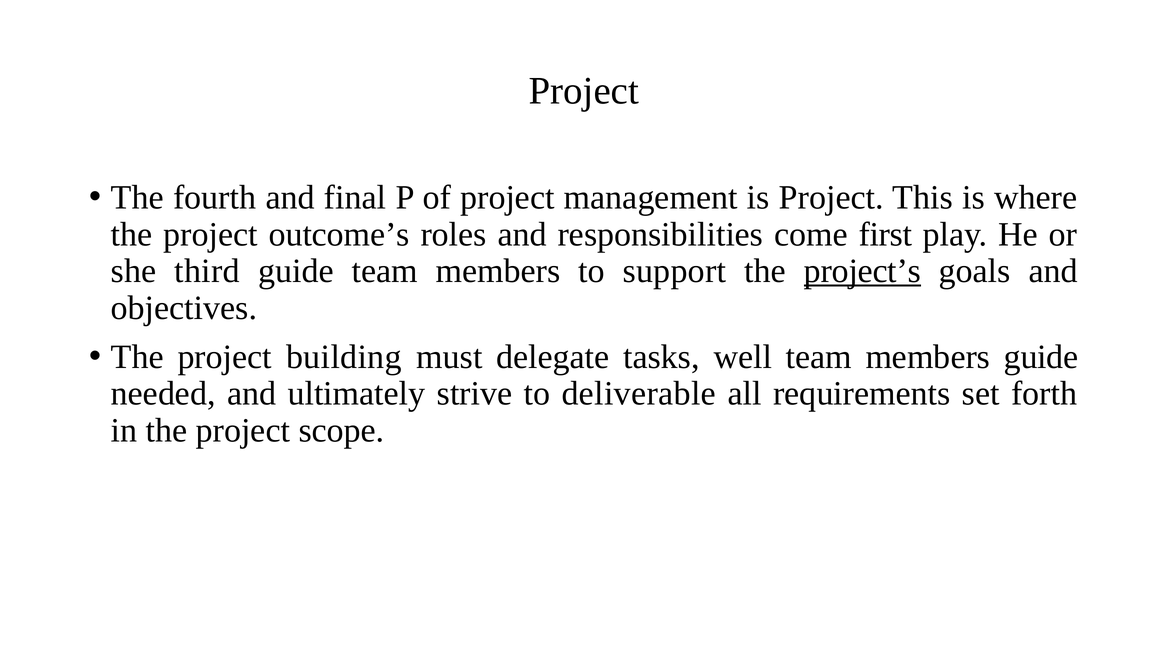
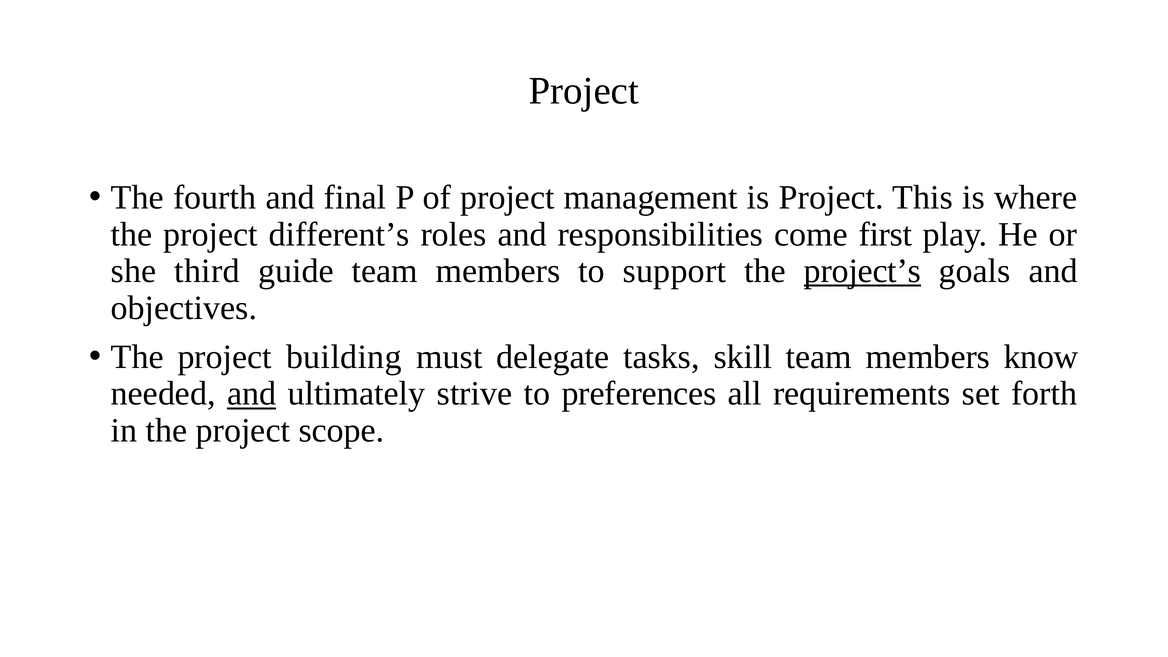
outcome’s: outcome’s -> different’s
well: well -> skill
members guide: guide -> know
and at (252, 394) underline: none -> present
deliverable: deliverable -> preferences
